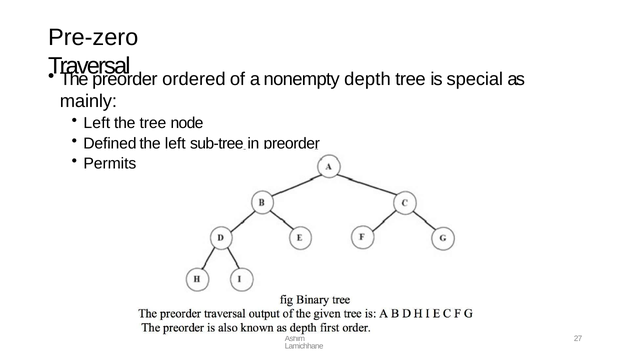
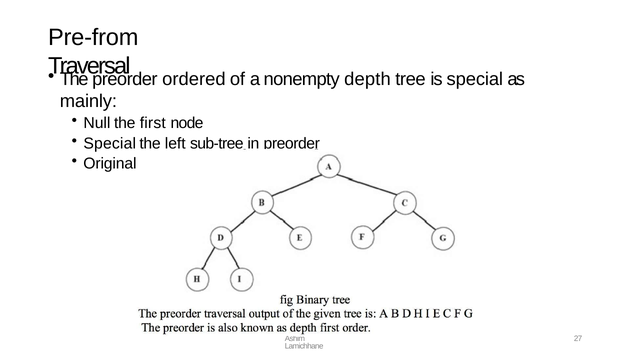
Pre-zero: Pre-zero -> Pre-from
Left at (97, 123): Left -> Null
the tree: tree -> first
Defined at (110, 143): Defined -> Special
Permits: Permits -> Original
